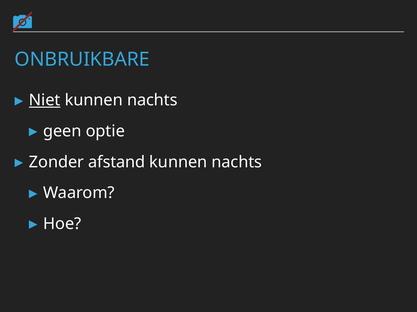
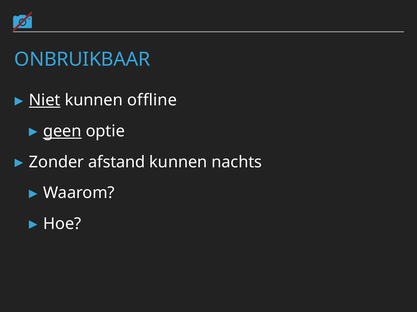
ONBRUIKBARE: ONBRUIKBARE -> ONBRUIKBAAR
nachts at (152, 101): nachts -> offline
geen underline: none -> present
